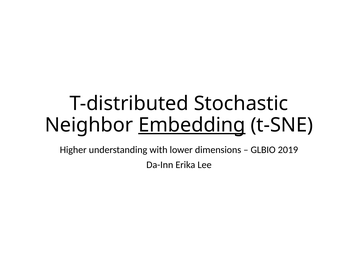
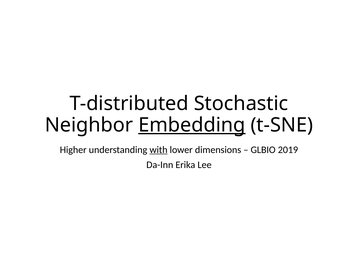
with underline: none -> present
